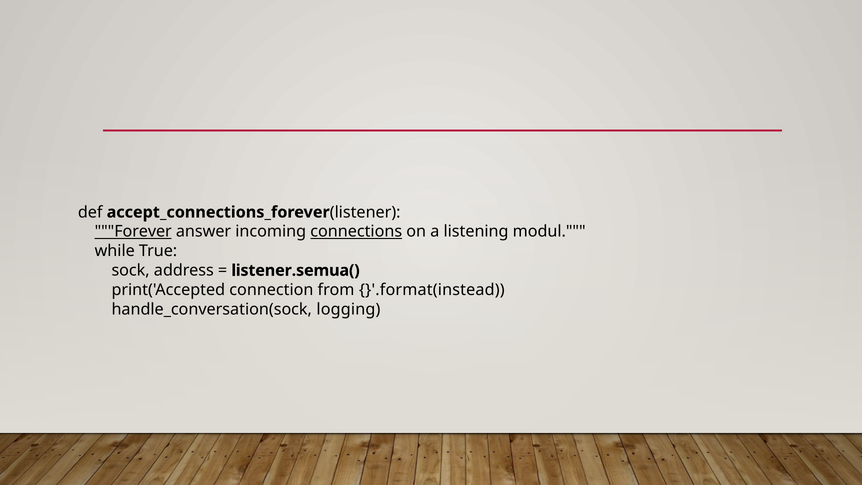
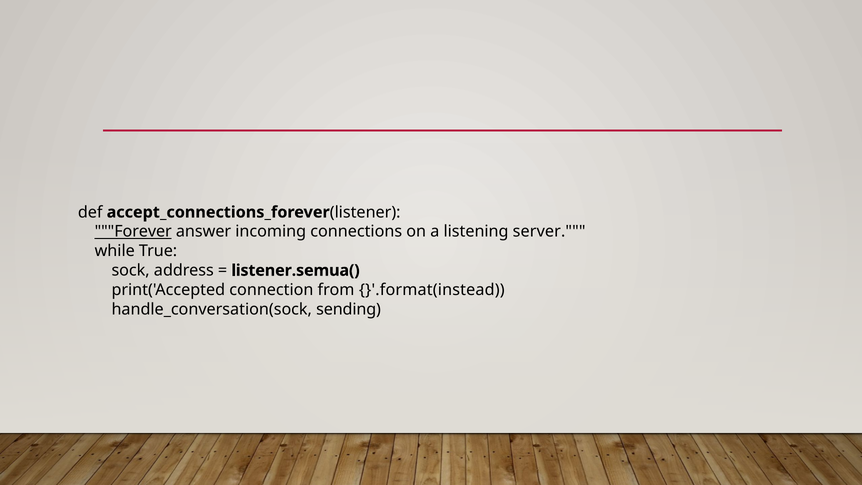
connections underline: present -> none
modul: modul -> server
logging: logging -> sending
